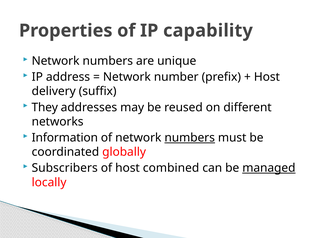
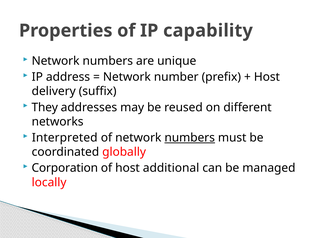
Information: Information -> Interpreted
Subscribers: Subscribers -> Corporation
combined: combined -> additional
managed underline: present -> none
